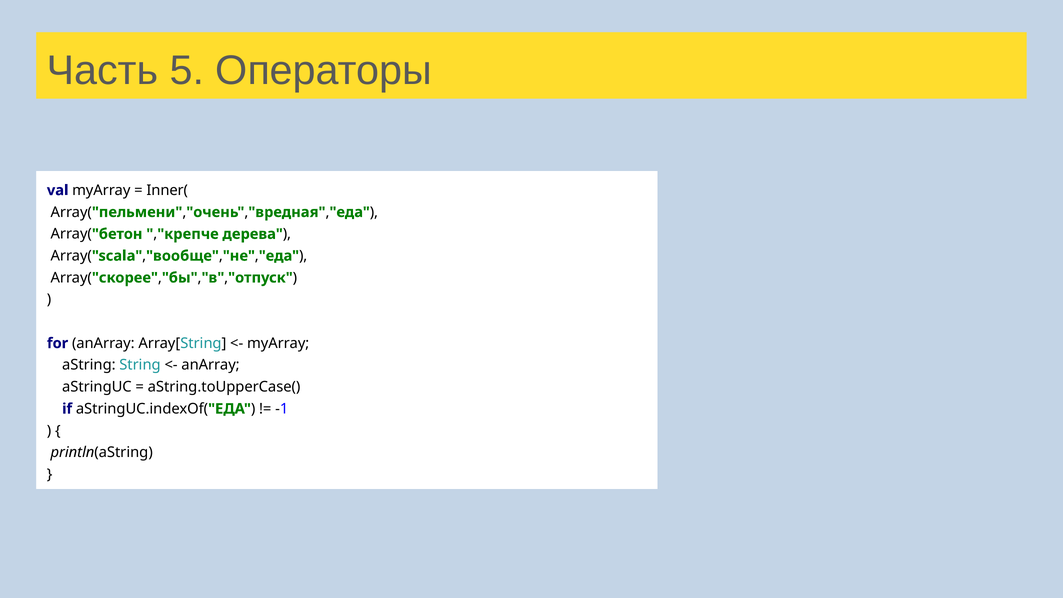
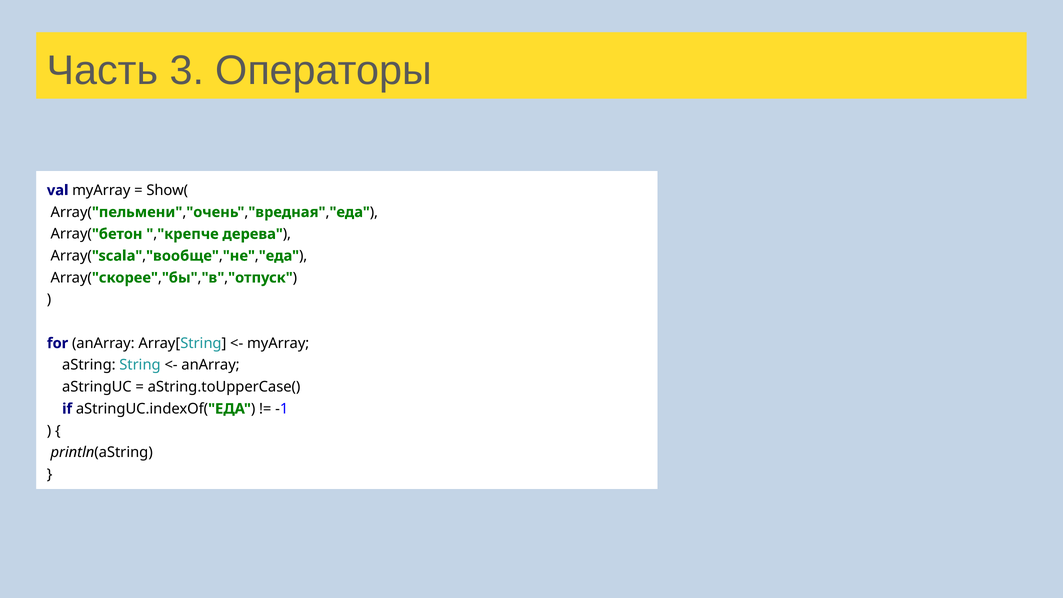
5: 5 -> 3
Inner(: Inner( -> Show(
